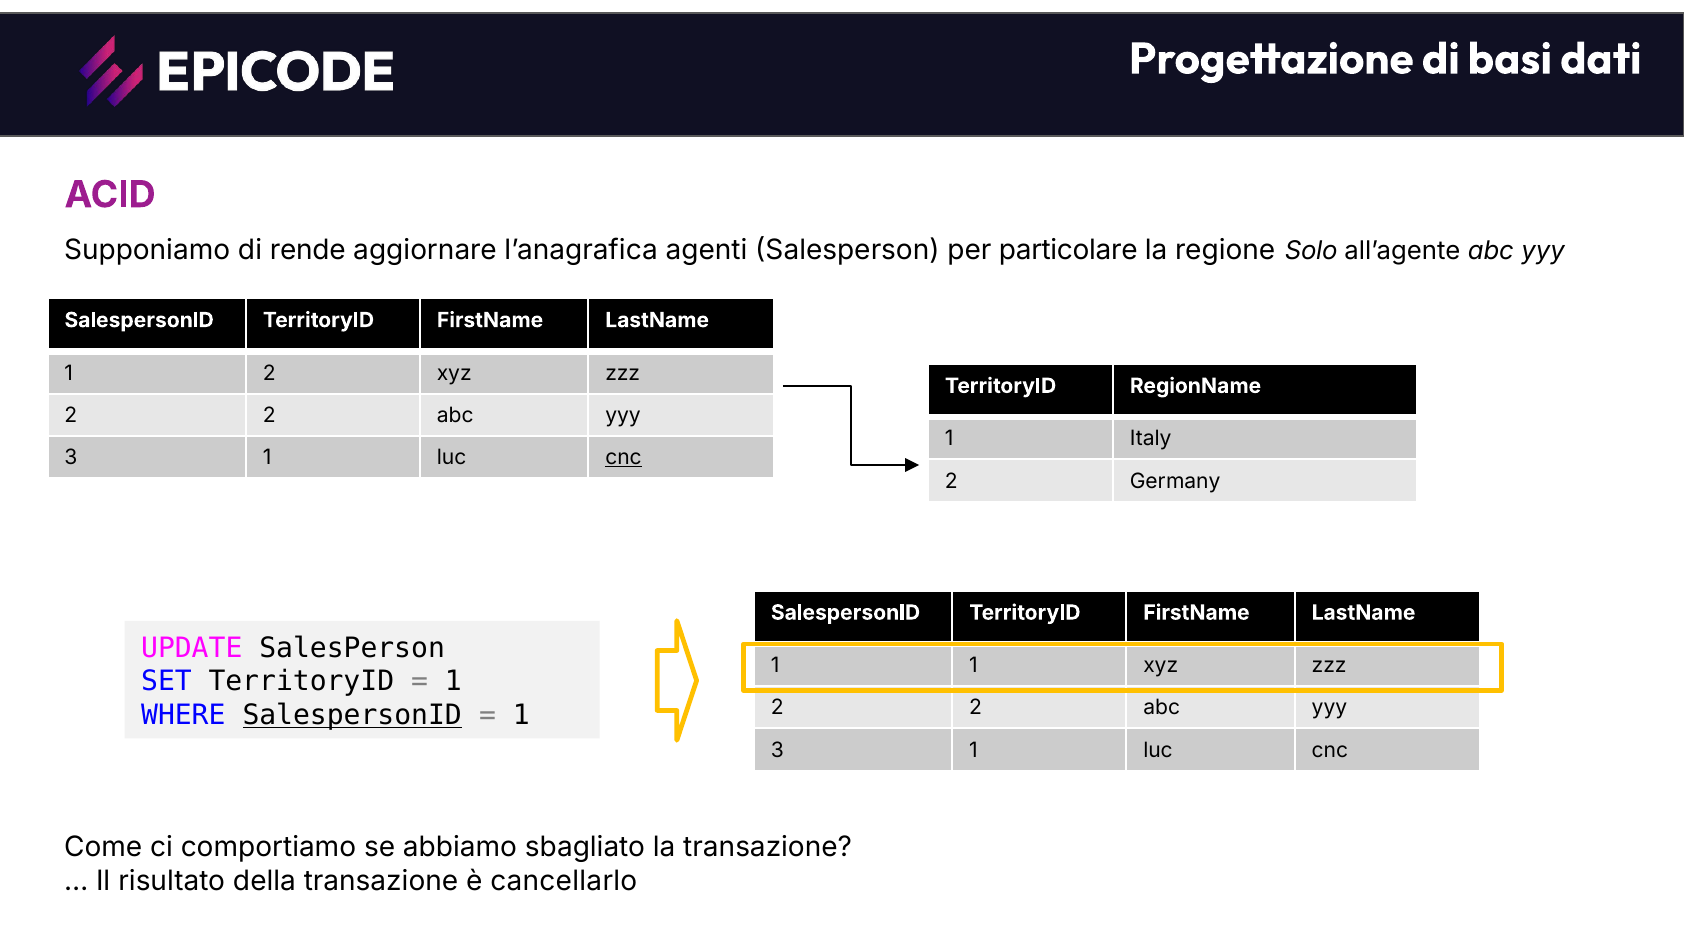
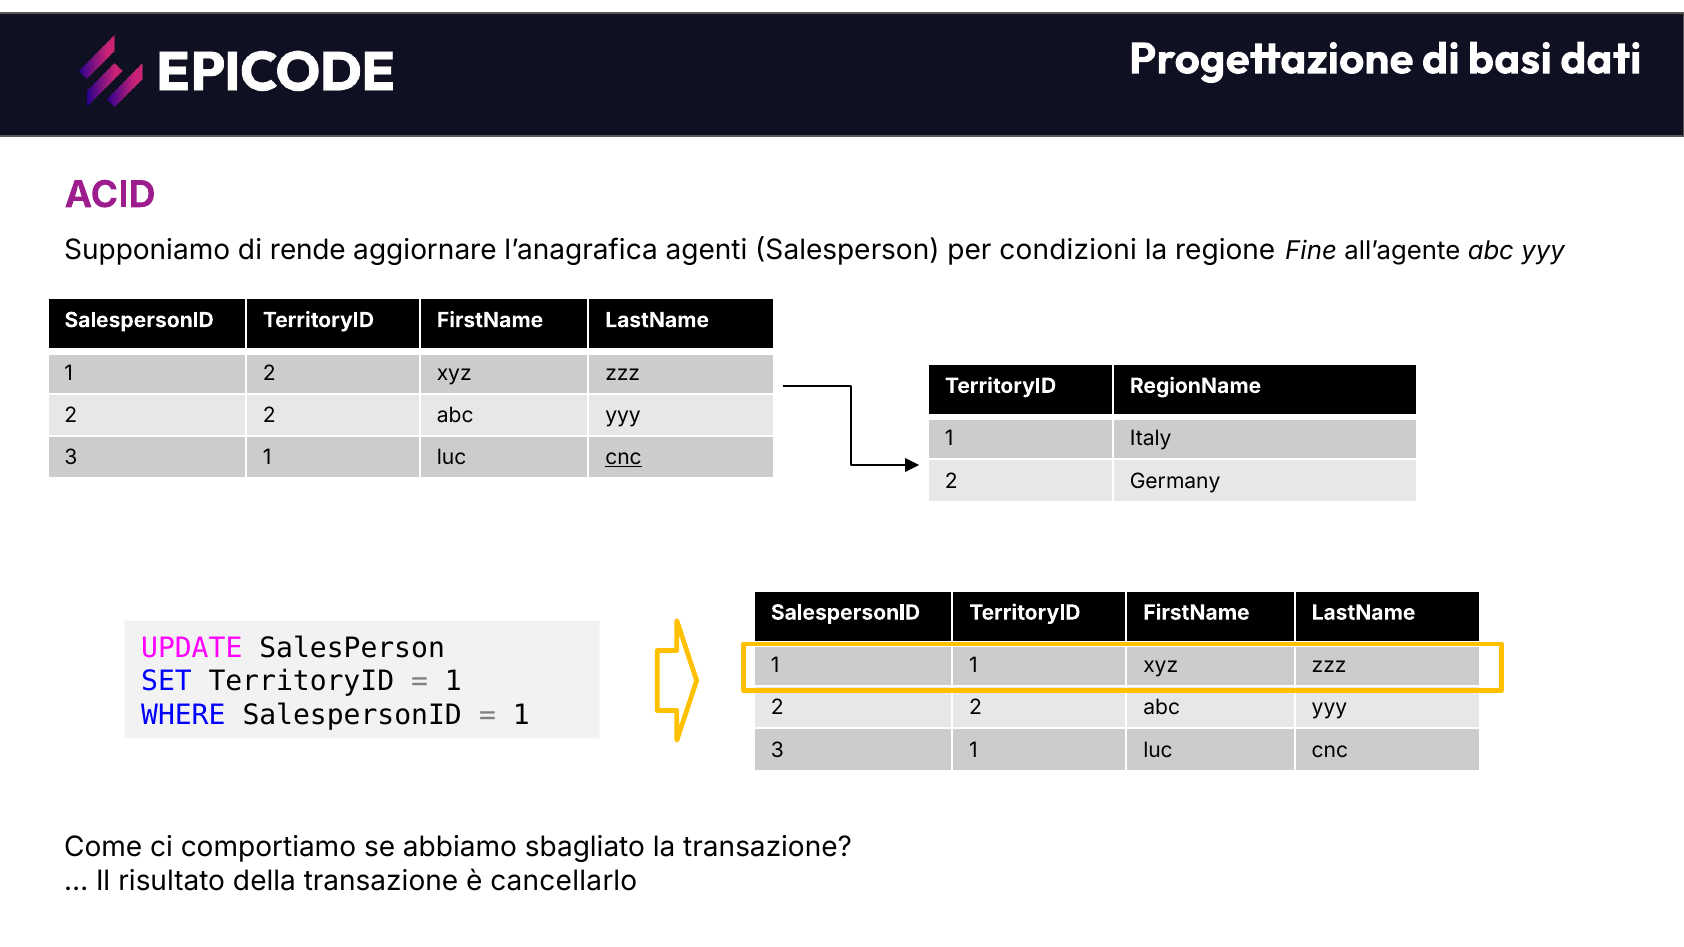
particolare: particolare -> condizioni
Solo: Solo -> Fine
SalespersonID at (352, 716) underline: present -> none
